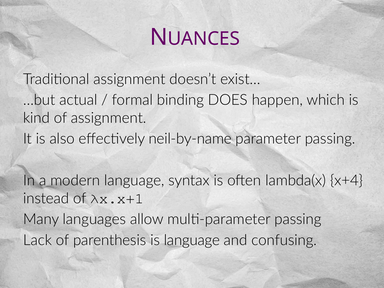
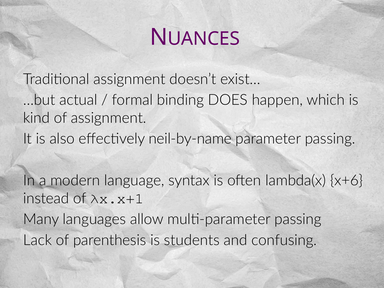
x+4: x+4 -> x+6
is language: language -> students
